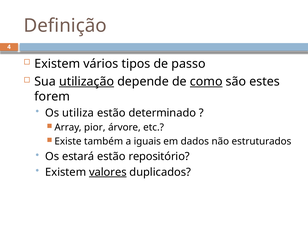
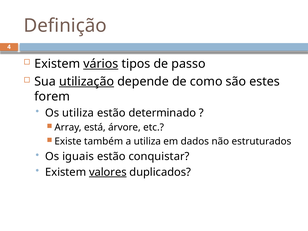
vários underline: none -> present
como underline: present -> none
pior: pior -> está
a iguais: iguais -> utiliza
estará: estará -> iguais
repositório: repositório -> conquistar
